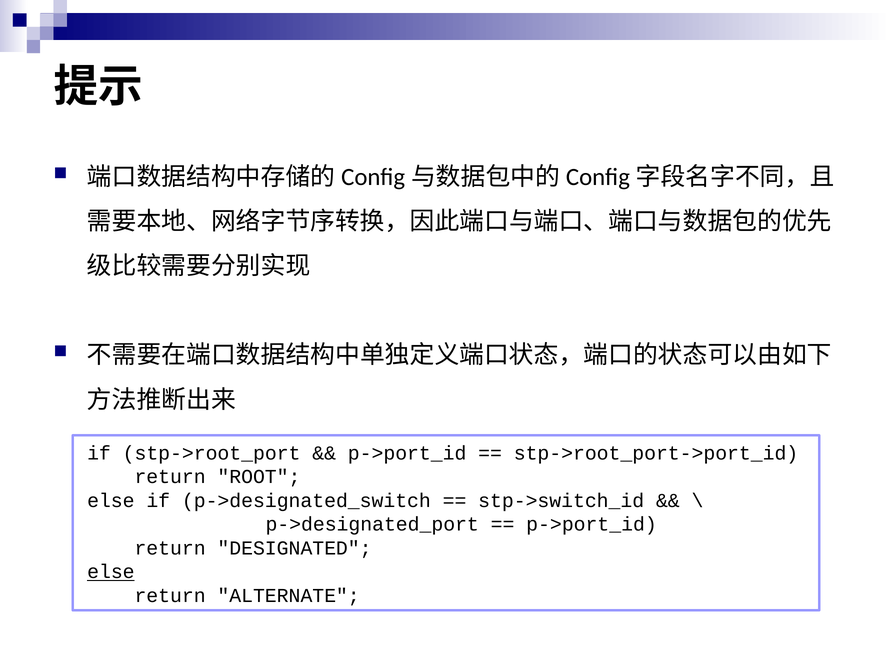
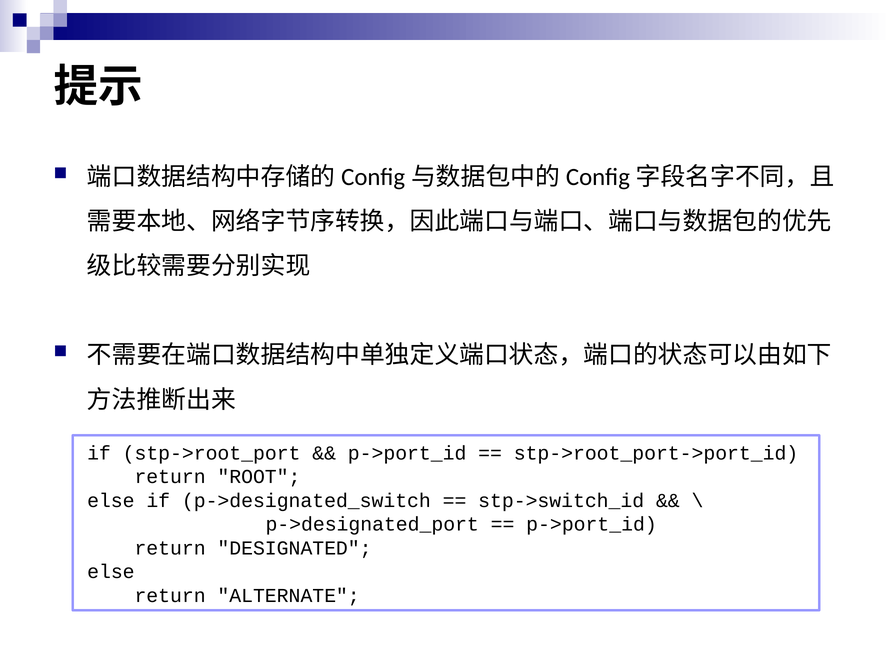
else at (111, 572) underline: present -> none
